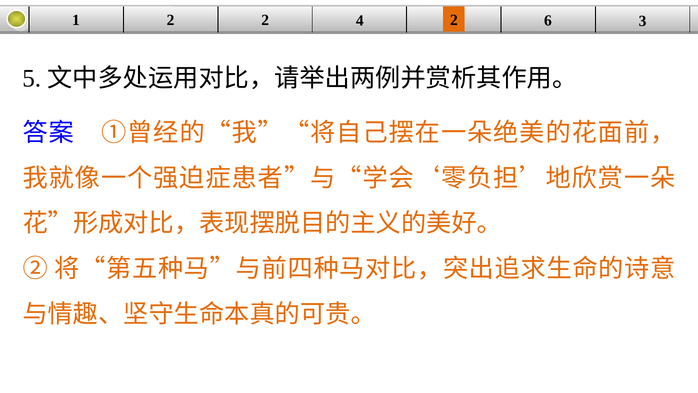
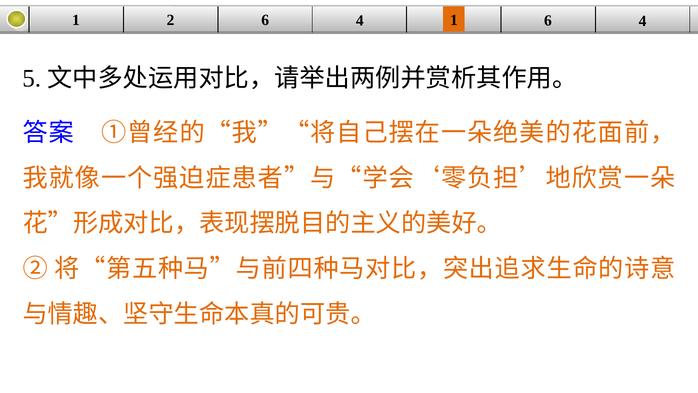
2 2: 2 -> 6
4 2: 2 -> 1
3 at (643, 21): 3 -> 4
